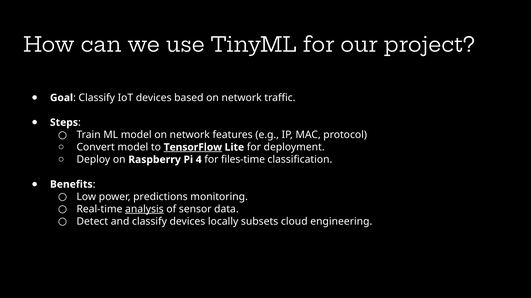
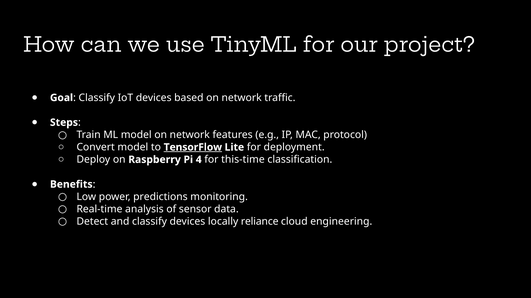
files-time: files-time -> this-time
analysis underline: present -> none
subsets: subsets -> reliance
